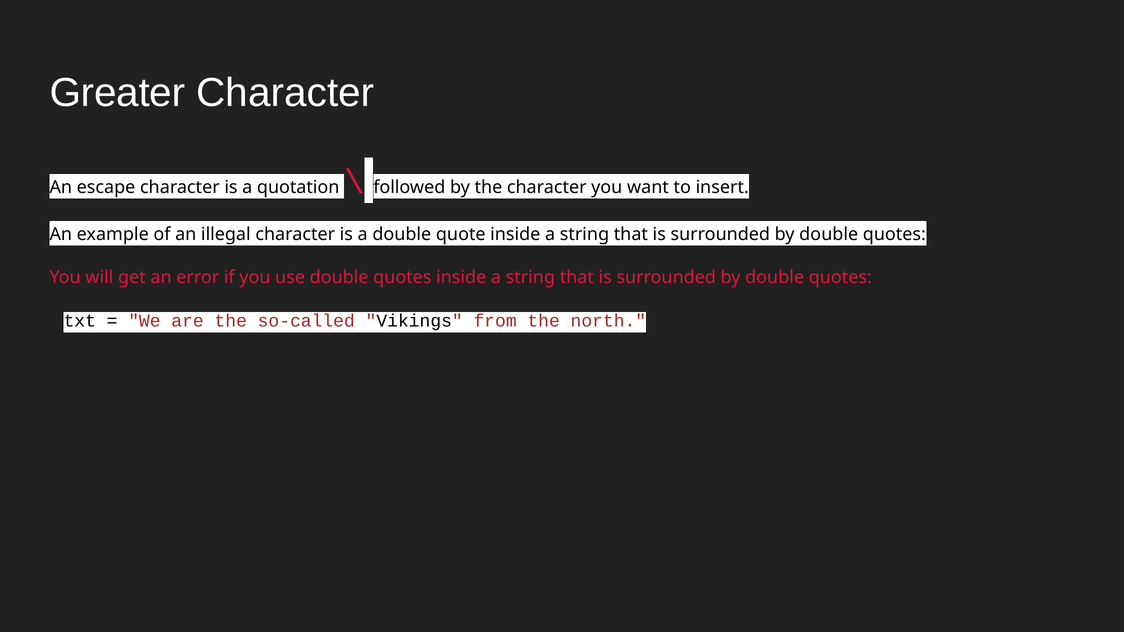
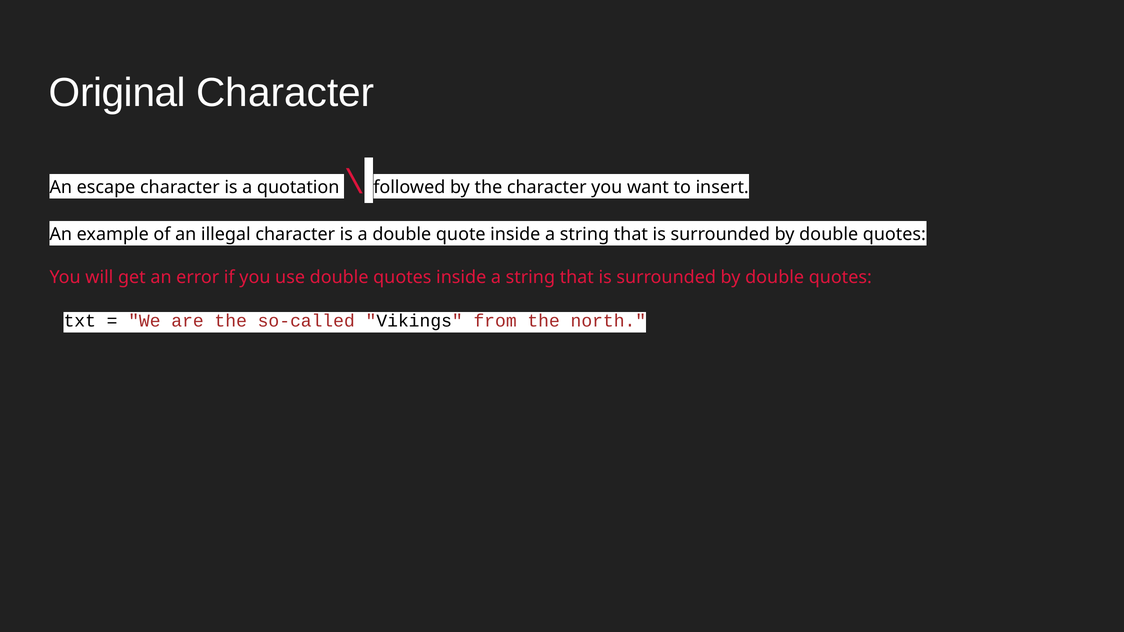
Greater: Greater -> Original
